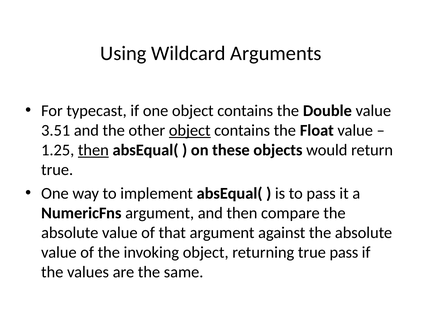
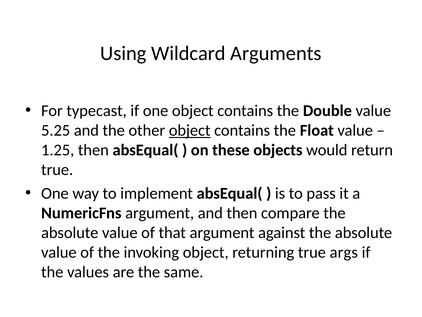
3.51: 3.51 -> 5.25
then at (93, 150) underline: present -> none
true pass: pass -> args
